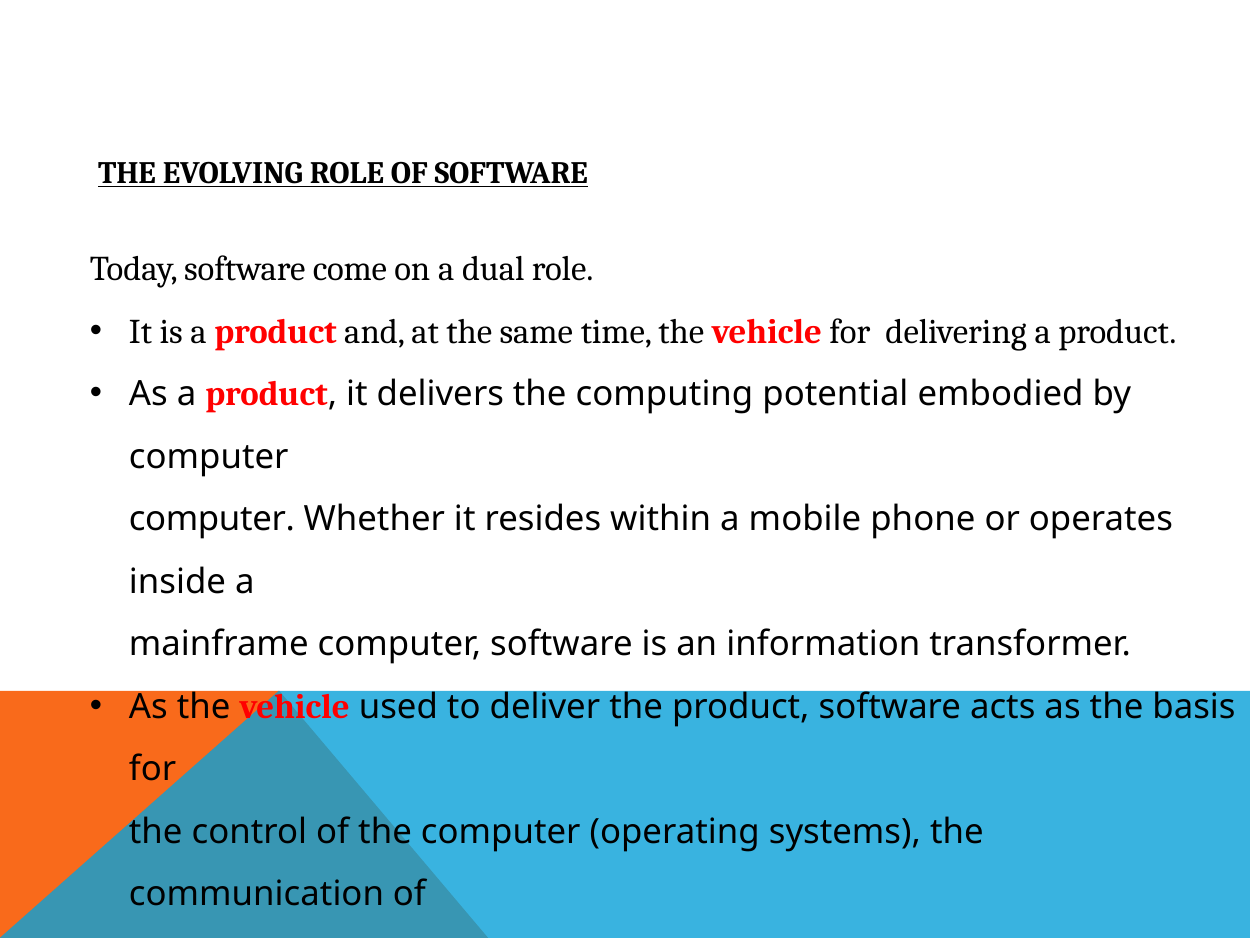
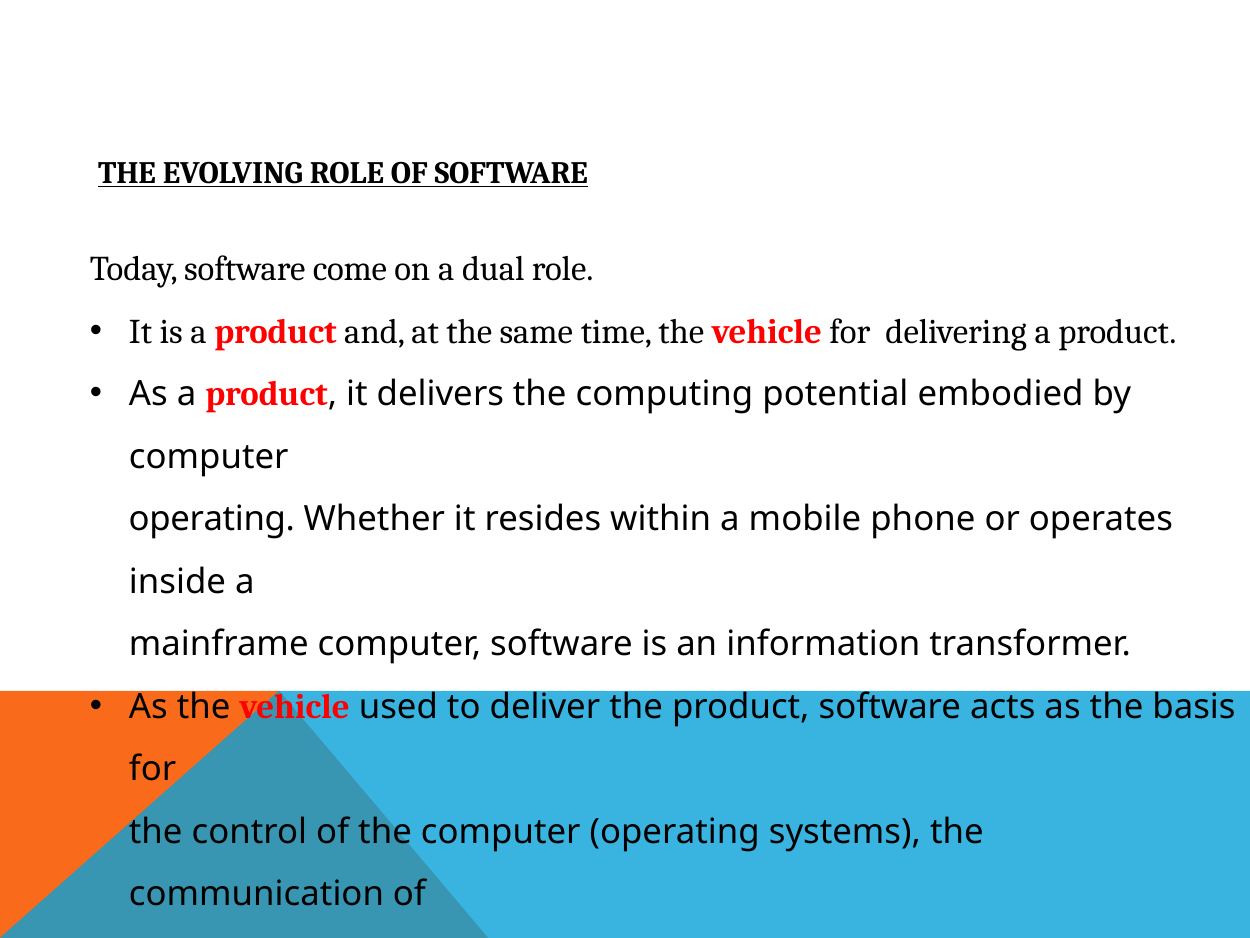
computer at (212, 519): computer -> operating
